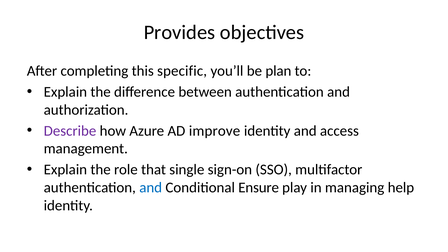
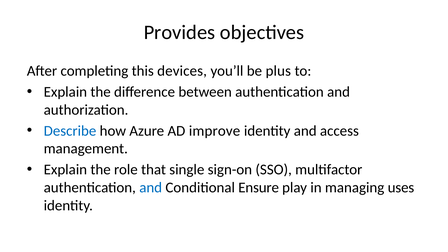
specific: specific -> devices
plan: plan -> plus
Describe colour: purple -> blue
help: help -> uses
